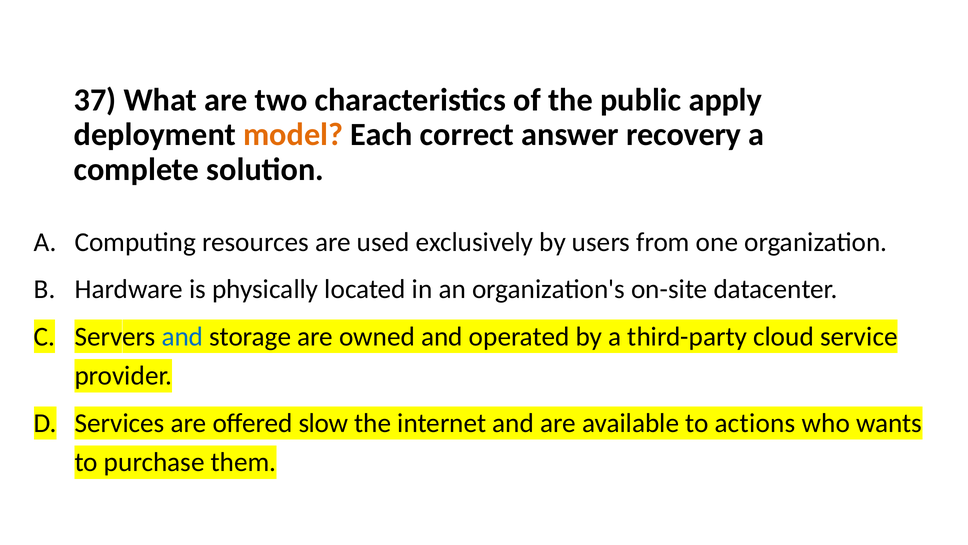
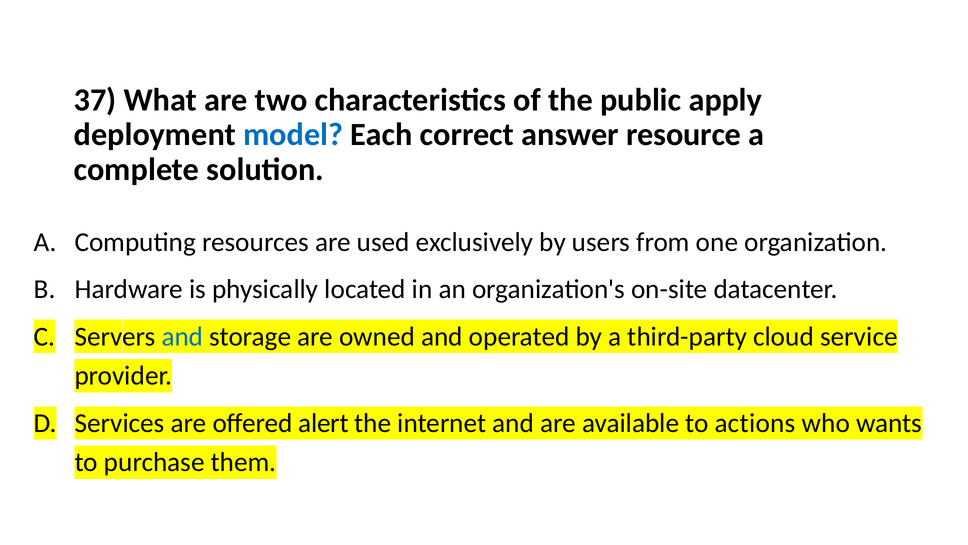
model colour: orange -> blue
recovery: recovery -> resource
slow: slow -> alert
